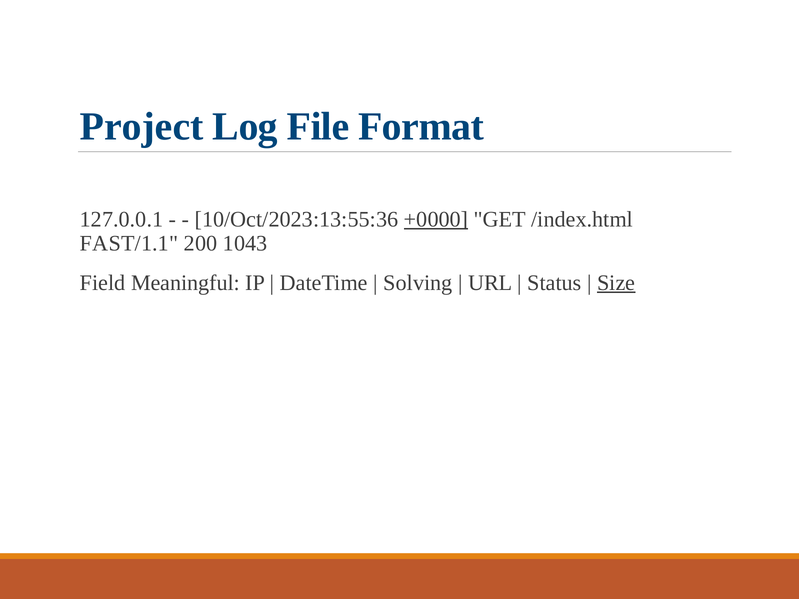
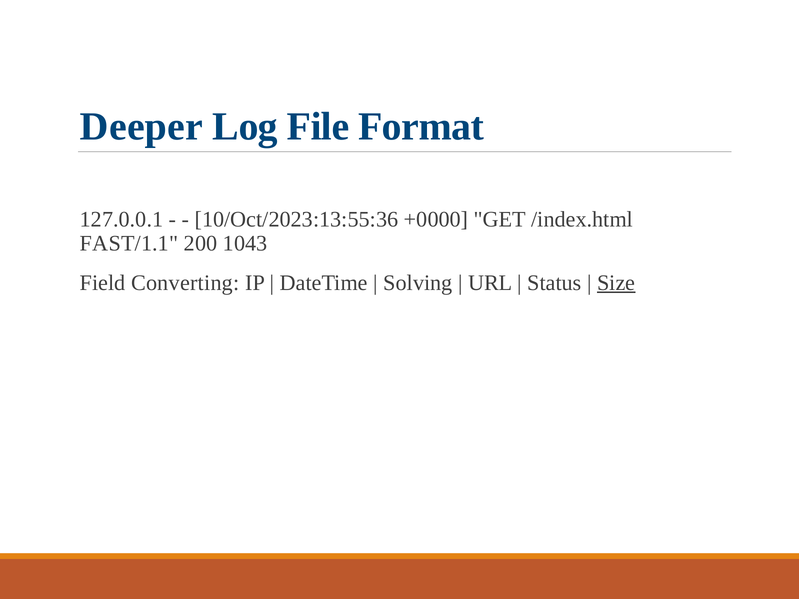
Project: Project -> Deeper
+0000 underline: present -> none
Meaningful: Meaningful -> Converting
